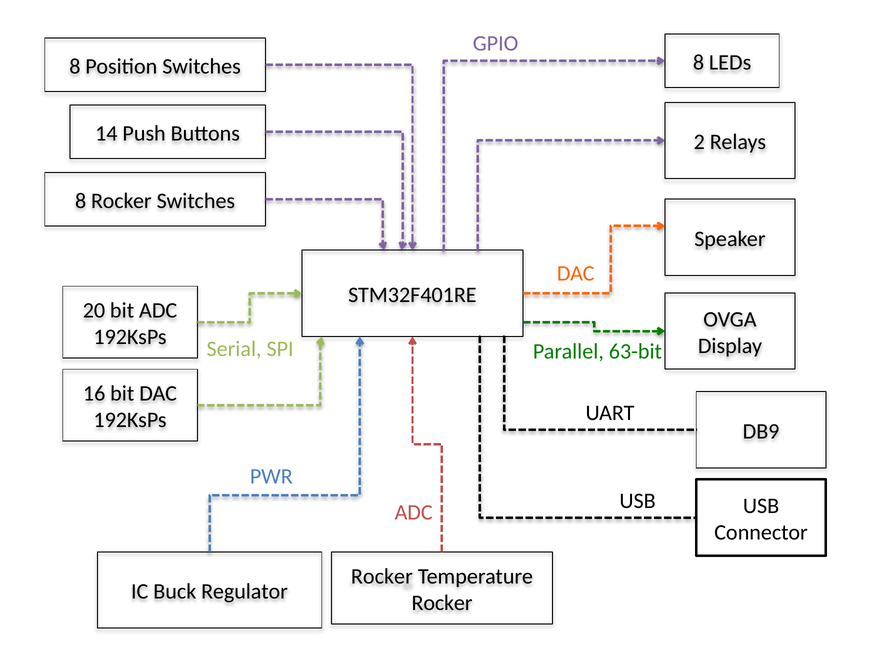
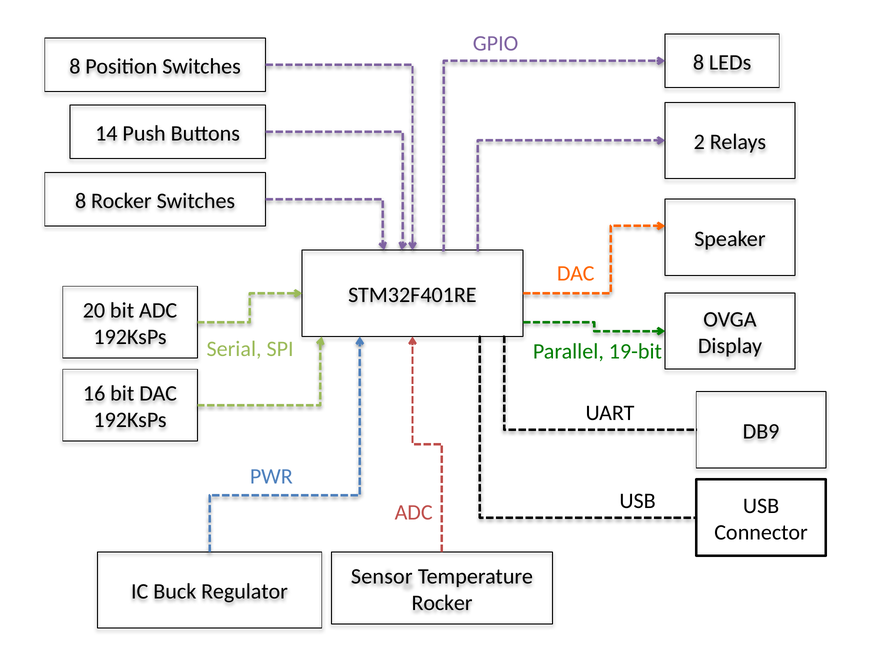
63-bit: 63-bit -> 19-bit
Rocker at (382, 576): Rocker -> Sensor
